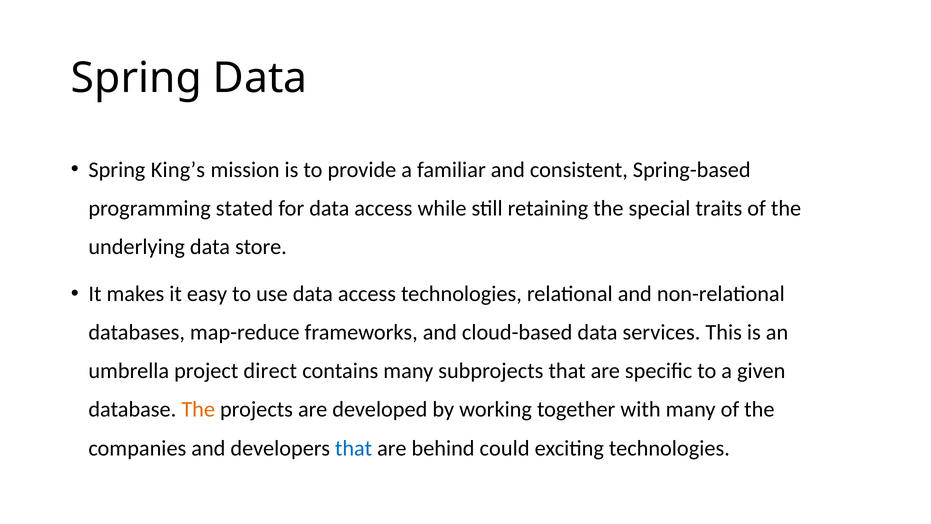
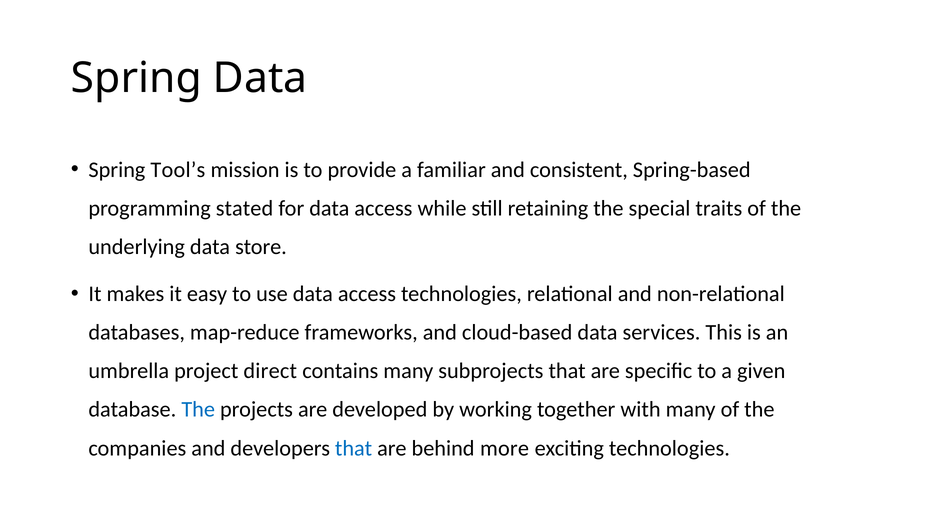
King’s: King’s -> Tool’s
The at (198, 409) colour: orange -> blue
could: could -> more
